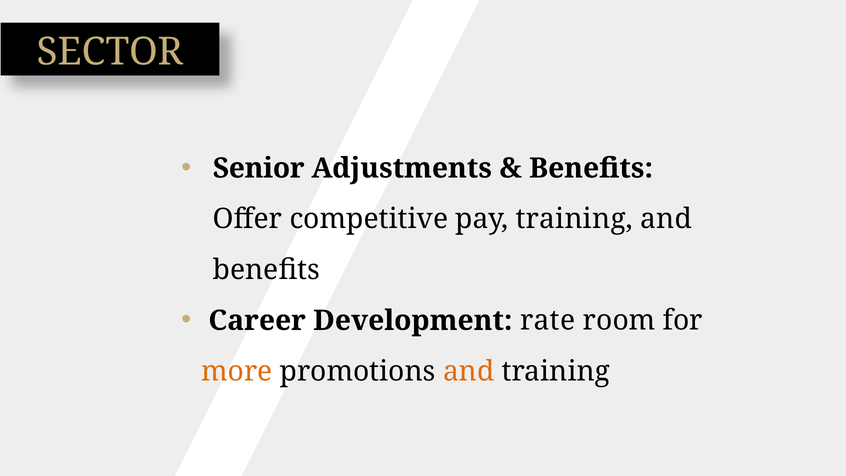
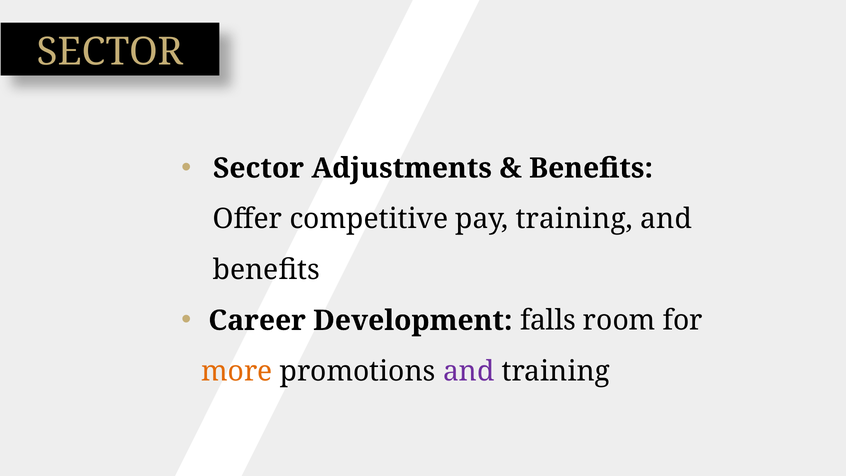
Senior at (259, 168): Senior -> Sector
rate: rate -> falls
and at (469, 371) colour: orange -> purple
